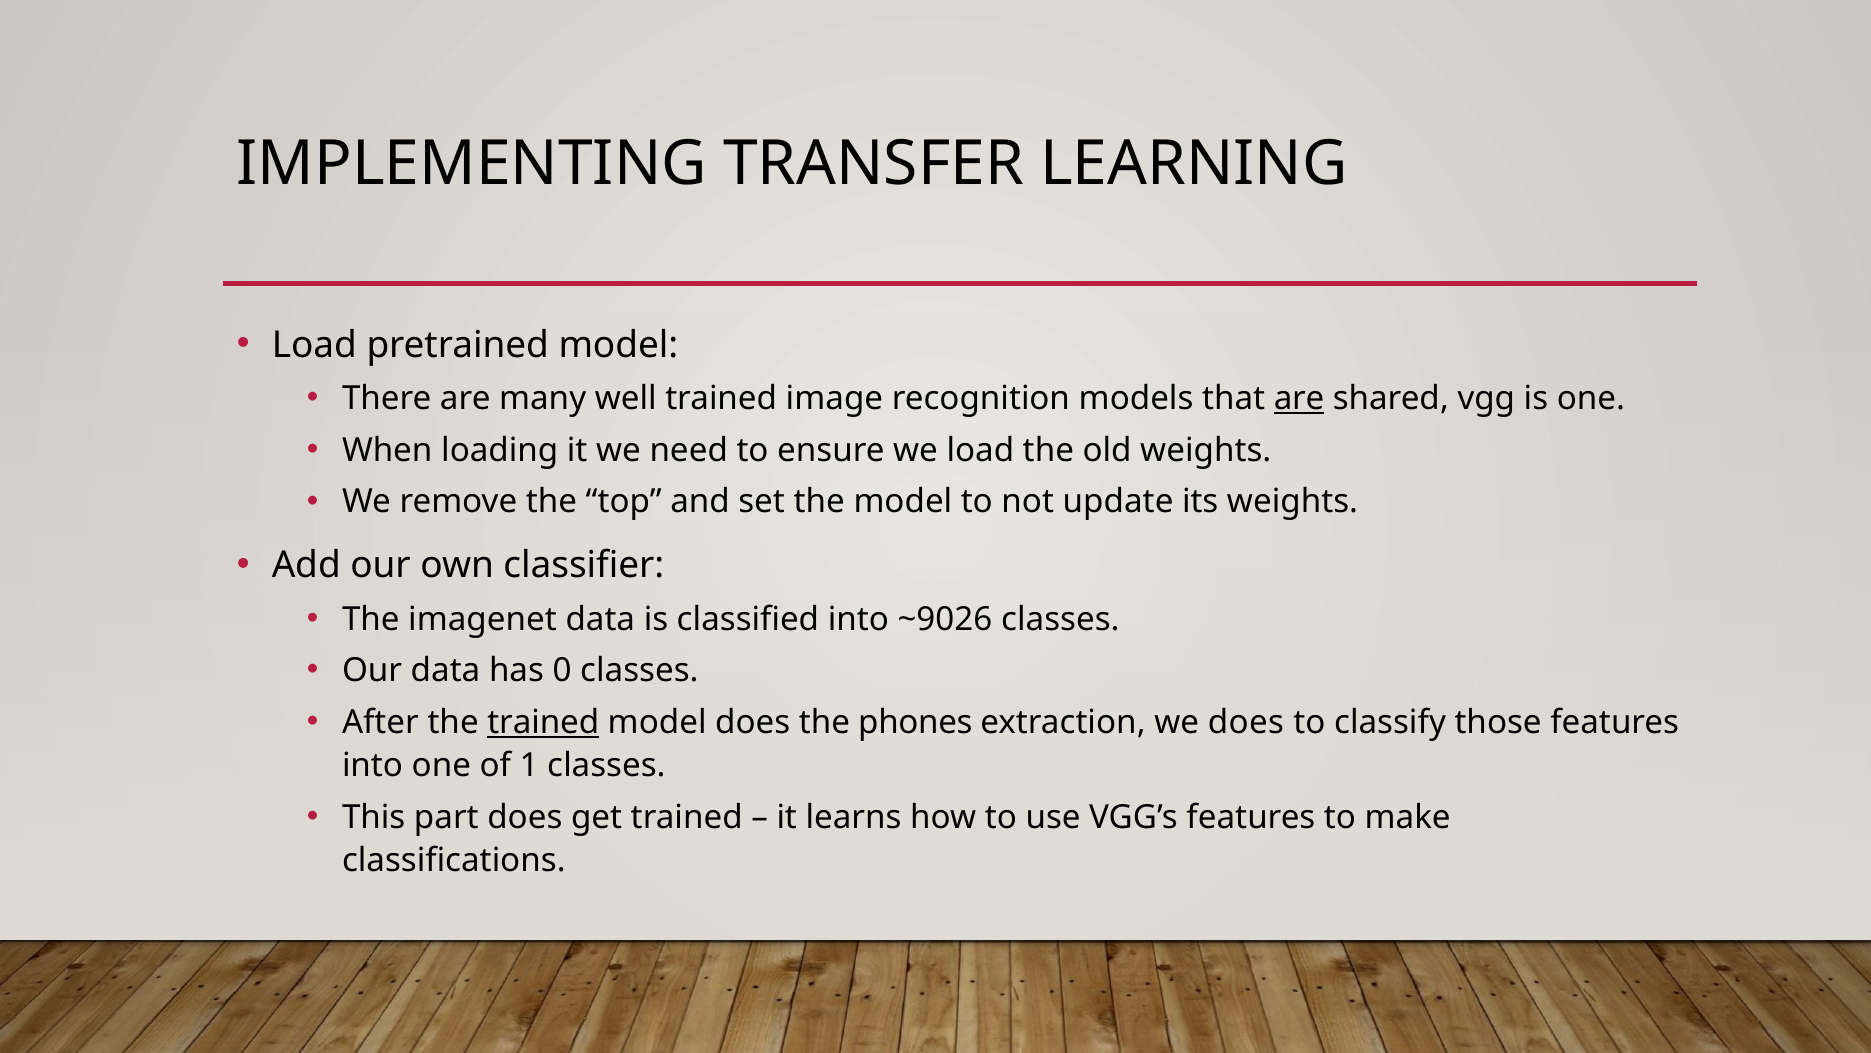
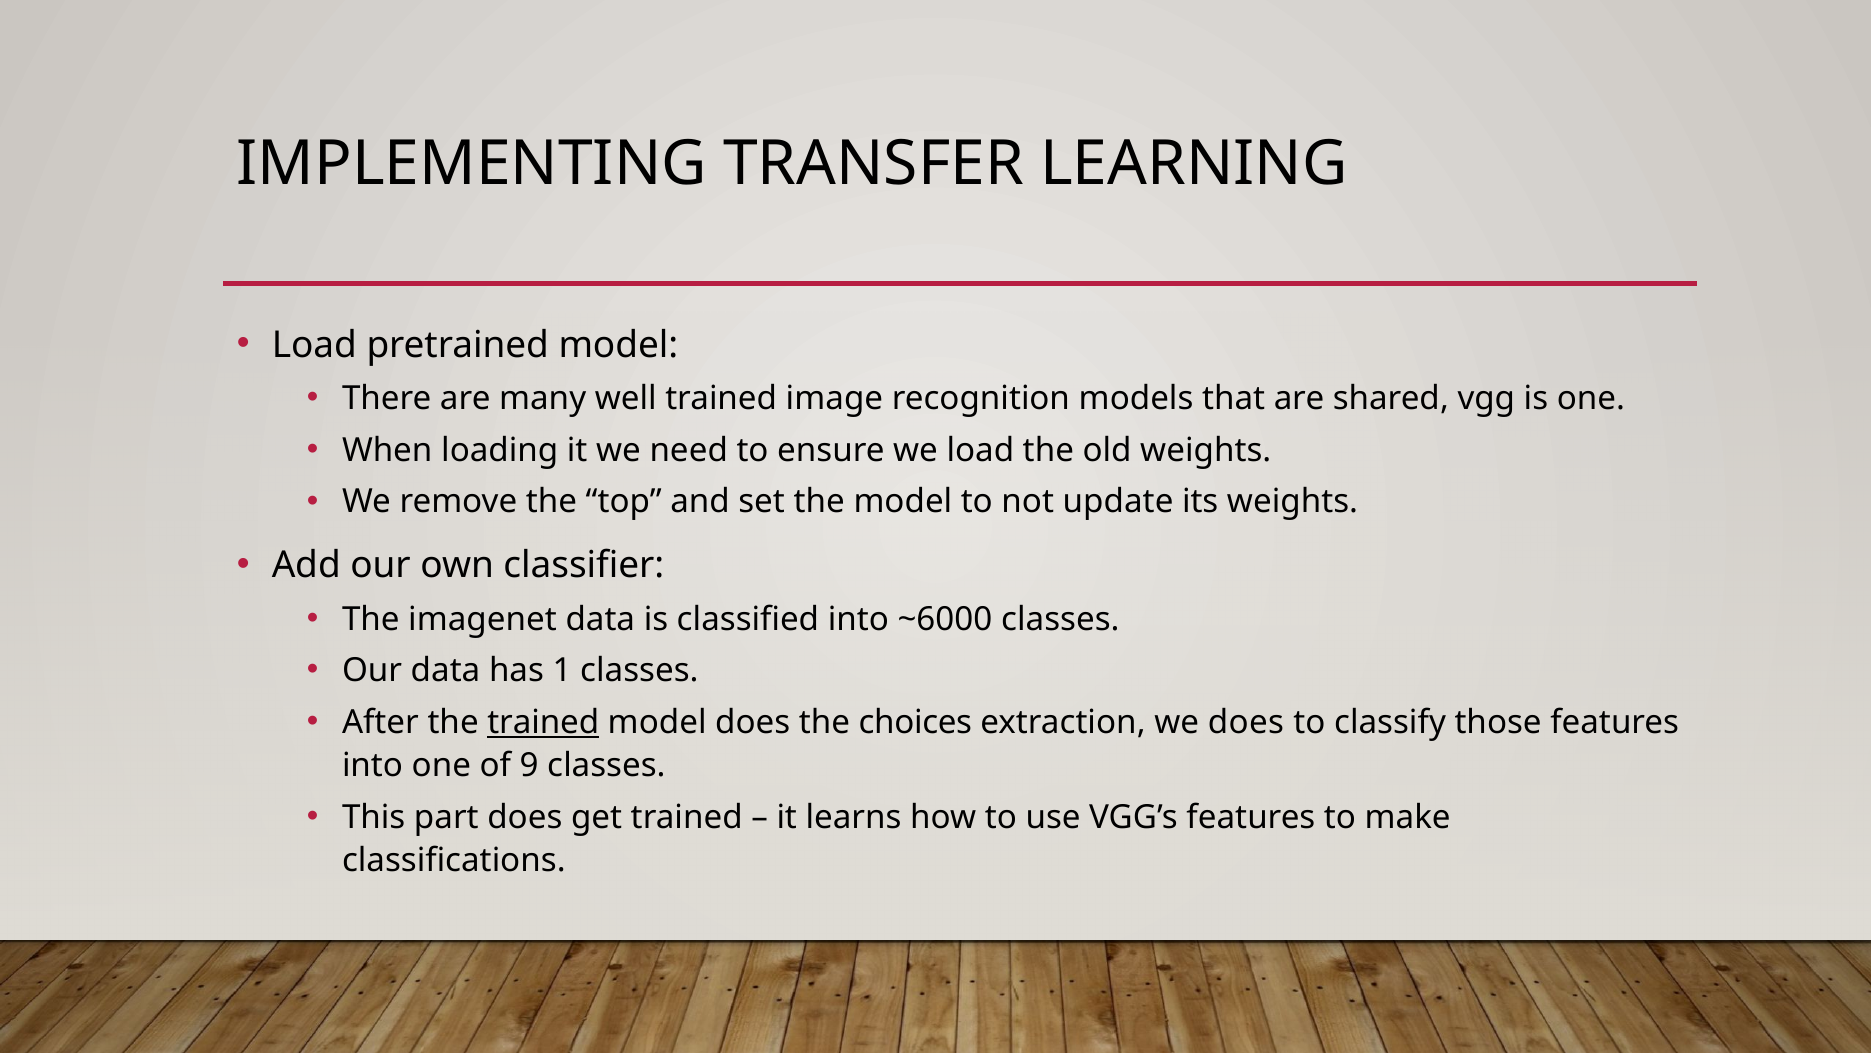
are at (1299, 398) underline: present -> none
~9026: ~9026 -> ~6000
0: 0 -> 1
phones: phones -> choices
1: 1 -> 9
